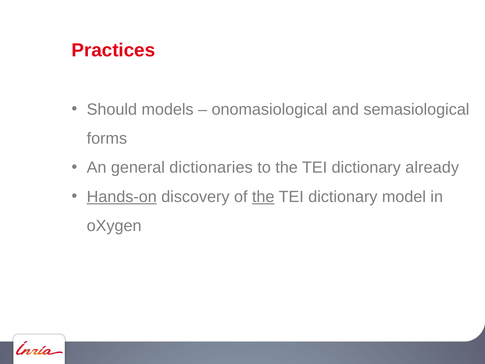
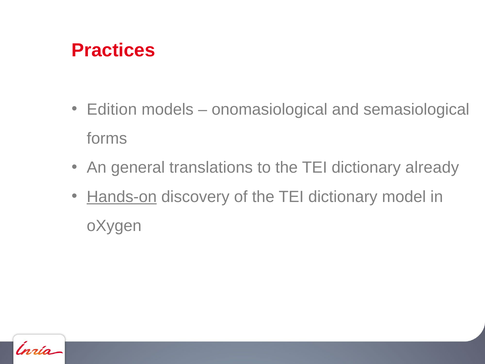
Should: Should -> Edition
dictionaries: dictionaries -> translations
the at (263, 197) underline: present -> none
